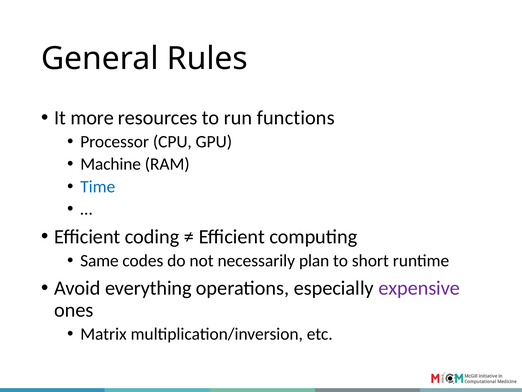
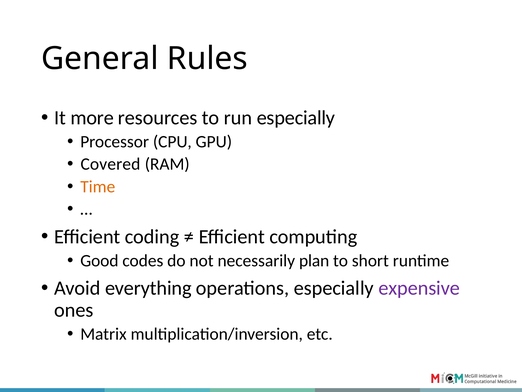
run functions: functions -> especially
Machine: Machine -> Covered
Time colour: blue -> orange
Same: Same -> Good
